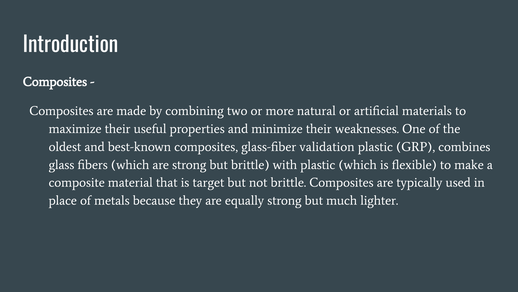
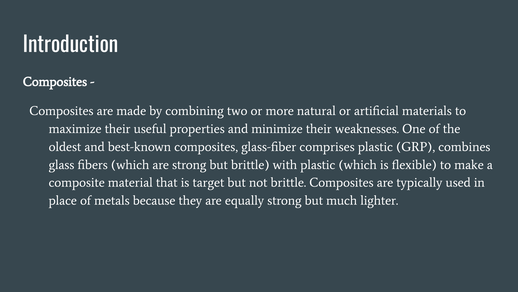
validation: validation -> comprises
